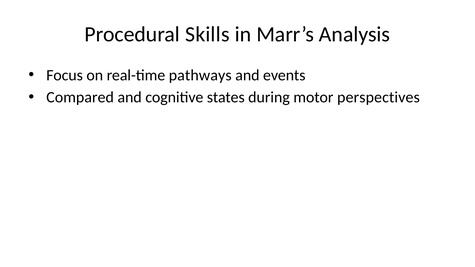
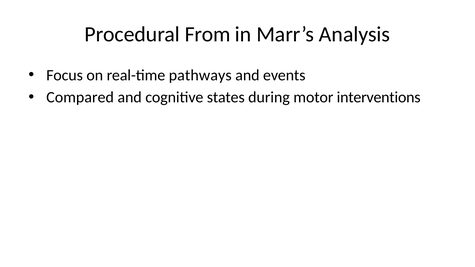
Skills: Skills -> From
perspectives: perspectives -> interventions
